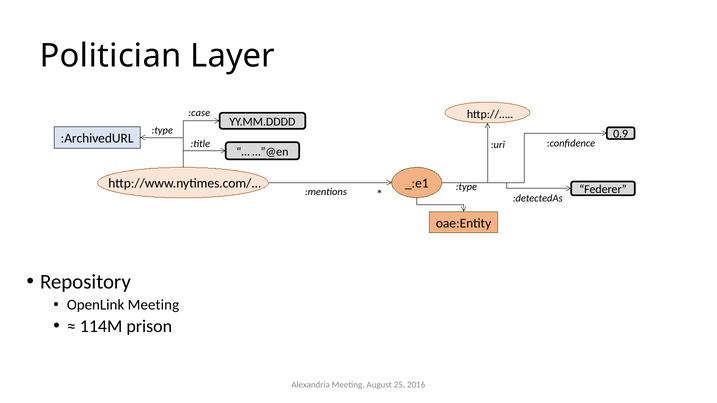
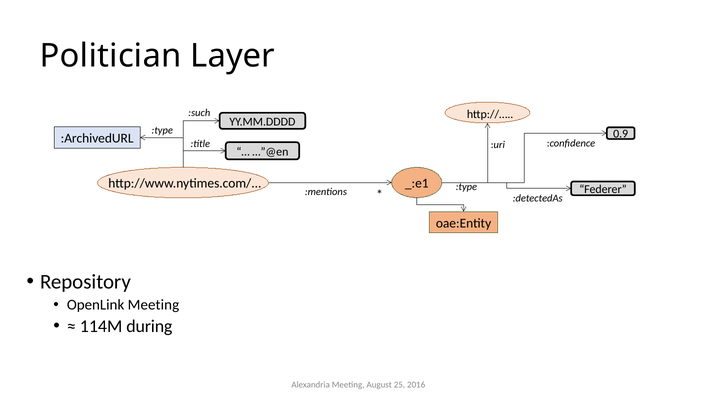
:case: :case -> :such
prison: prison -> during
